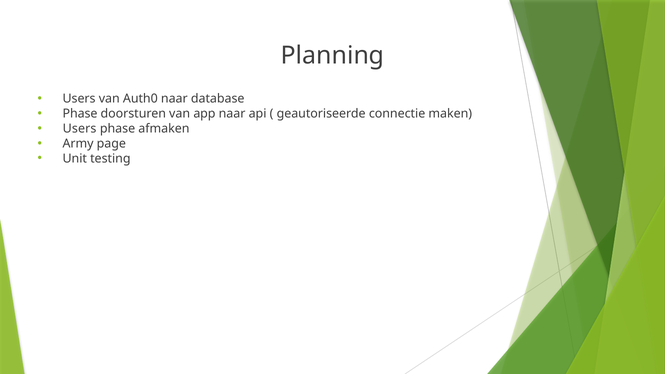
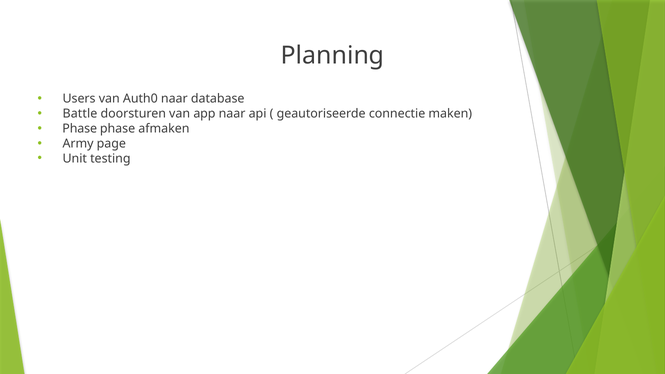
Phase at (80, 114): Phase -> Battle
Users at (80, 129): Users -> Phase
